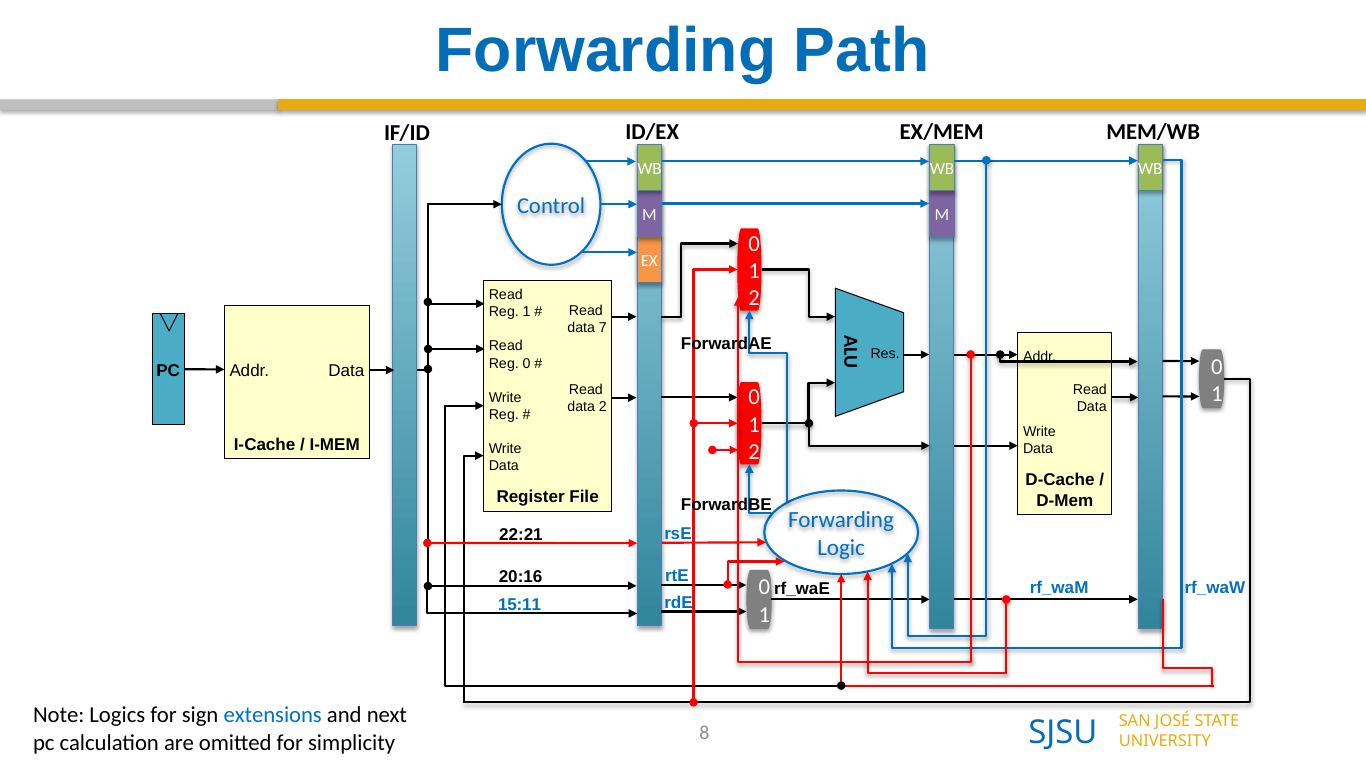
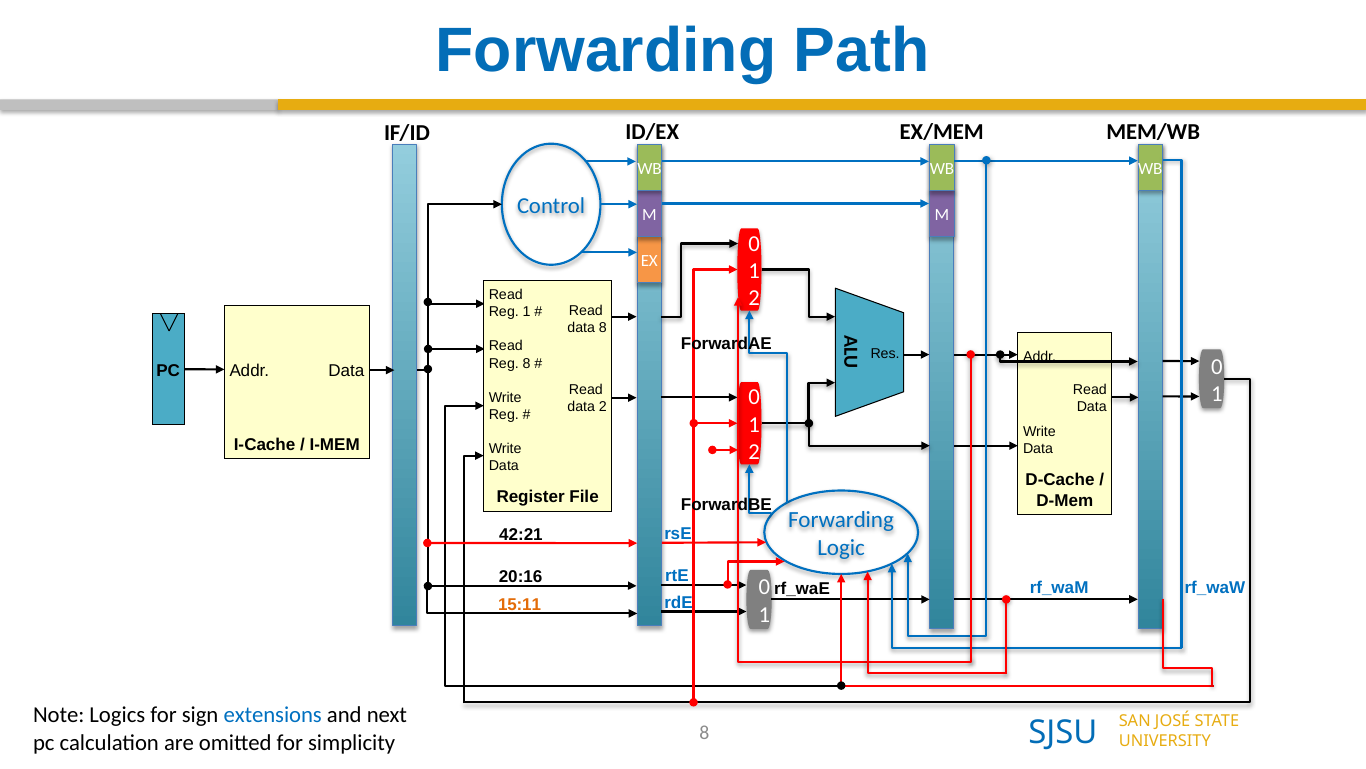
data 7: 7 -> 8
Reg 0: 0 -> 8
22:21: 22:21 -> 42:21
15:11 colour: blue -> orange
